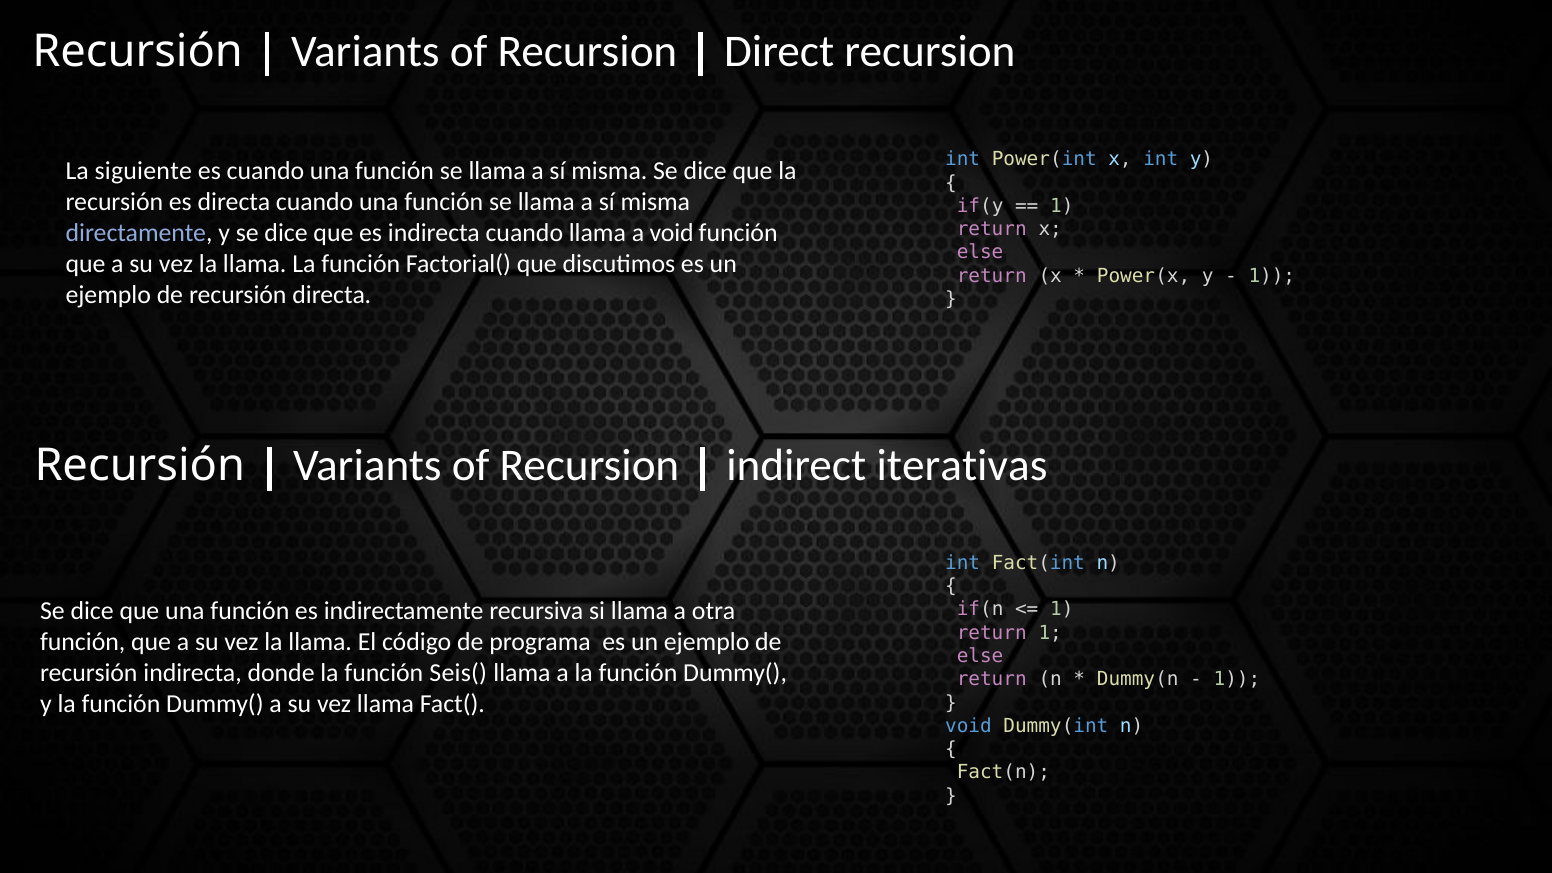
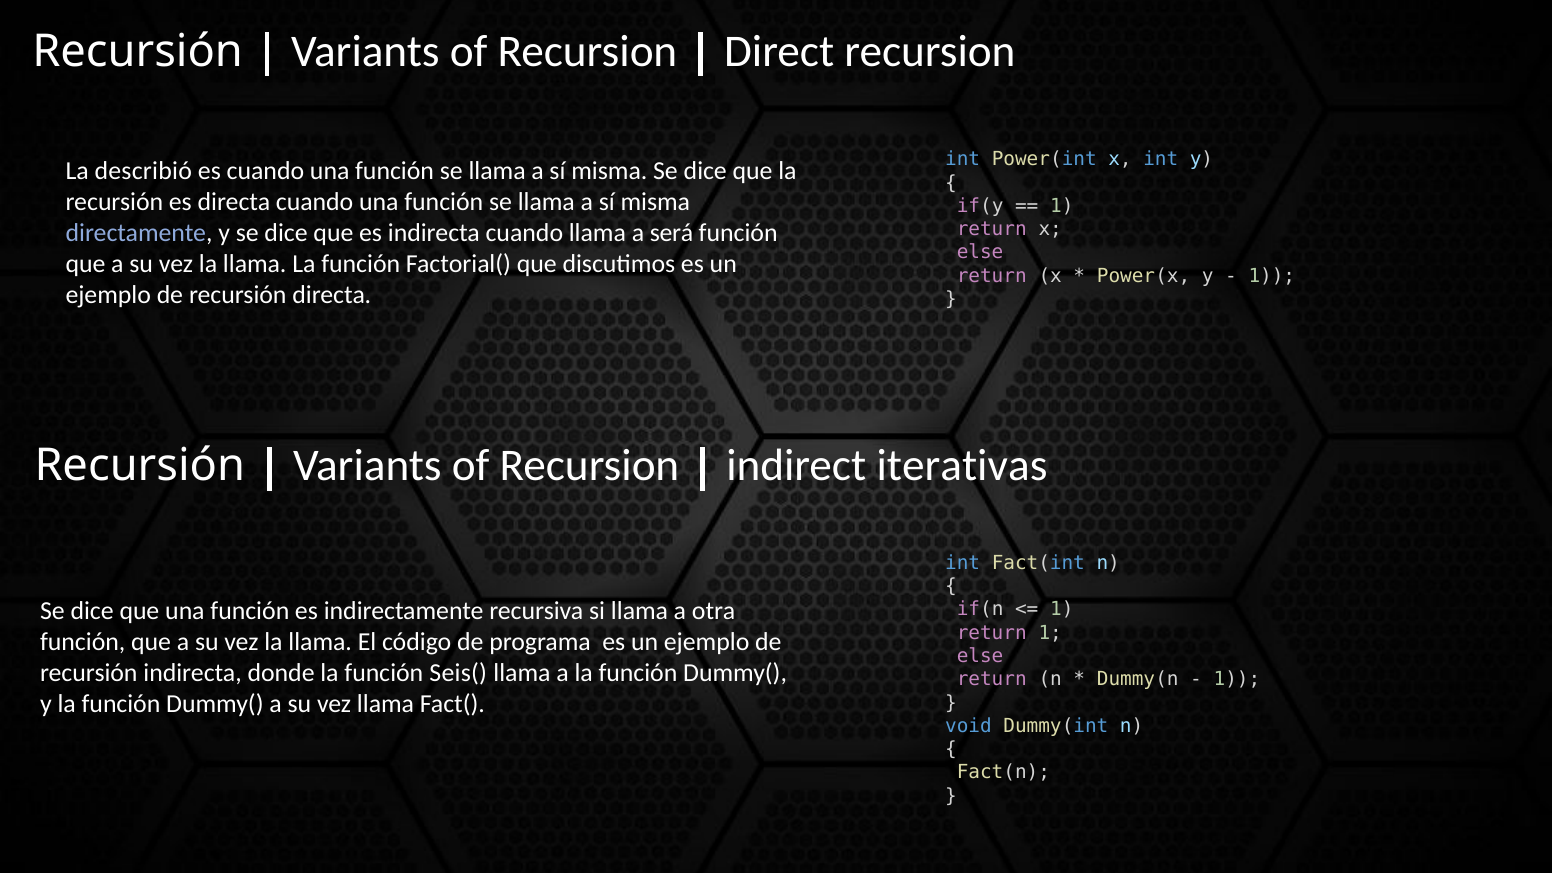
siguiente: siguiente -> describió
a void: void -> será
